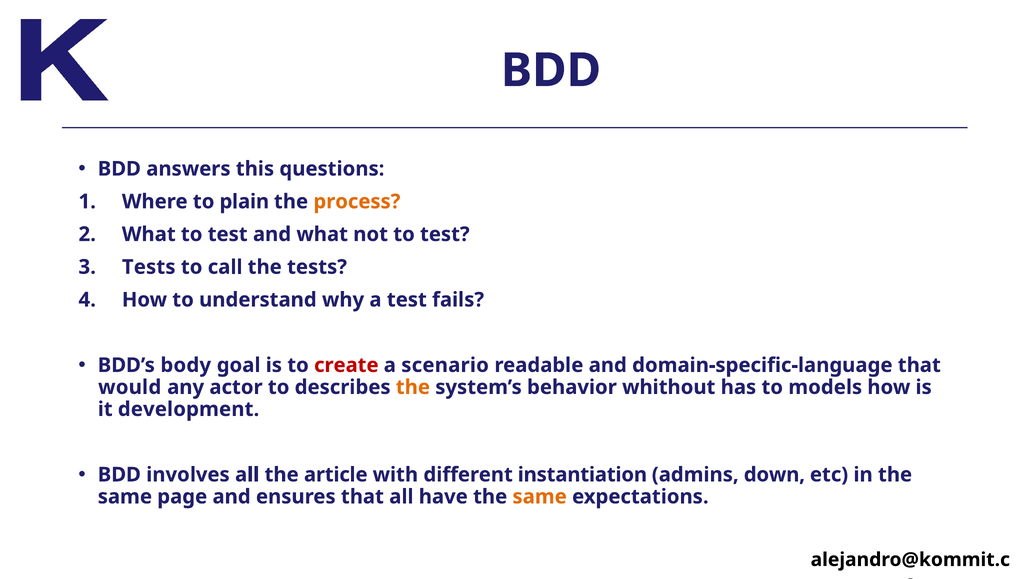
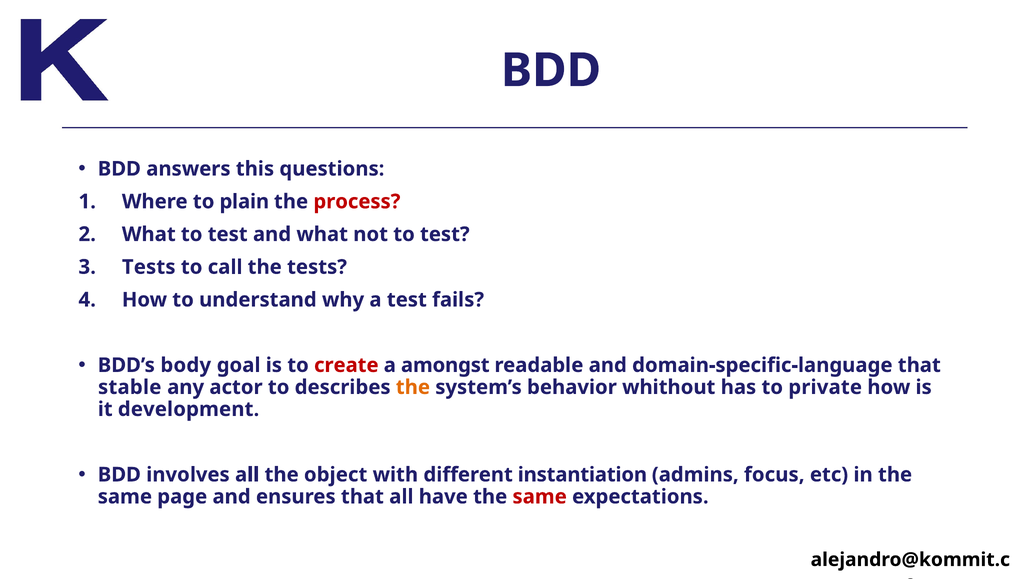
process colour: orange -> red
scenario: scenario -> amongst
would: would -> stable
models: models -> private
article: article -> object
down: down -> focus
same at (540, 497) colour: orange -> red
